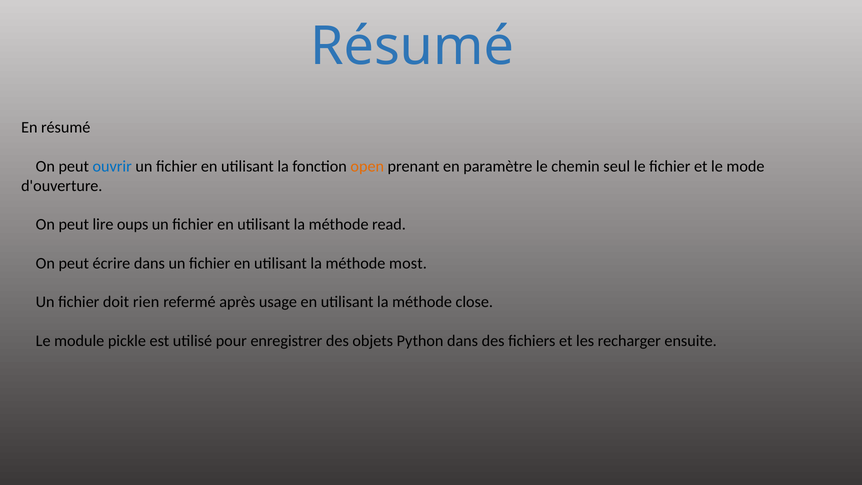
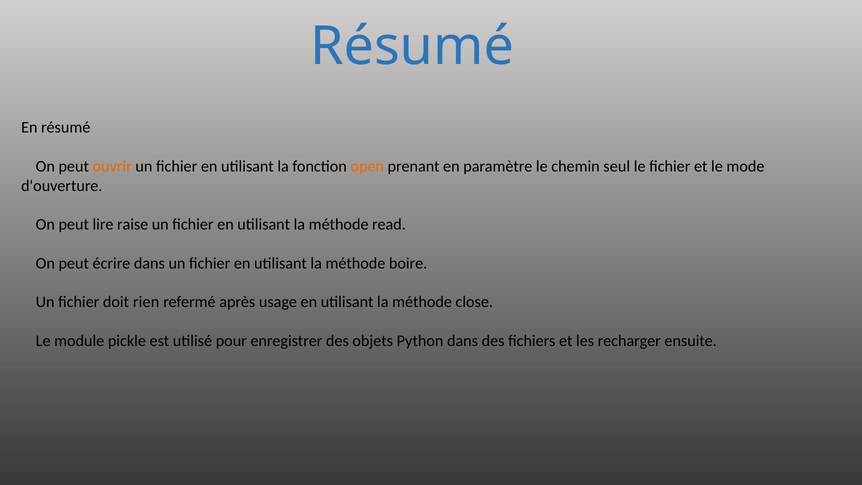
ouvrir colour: blue -> orange
oups: oups -> raise
most: most -> boire
